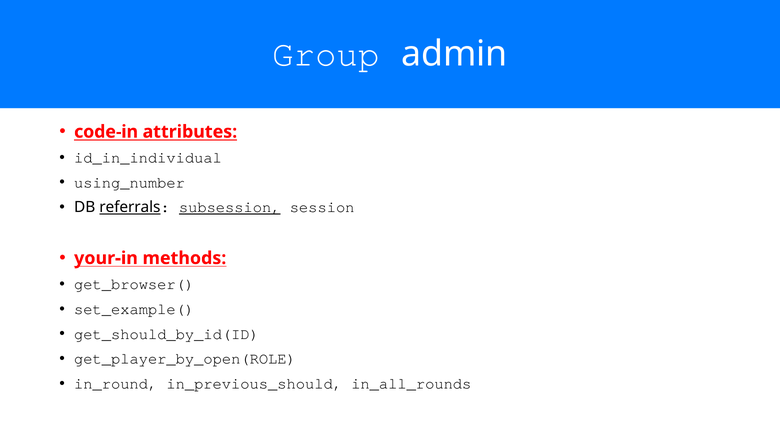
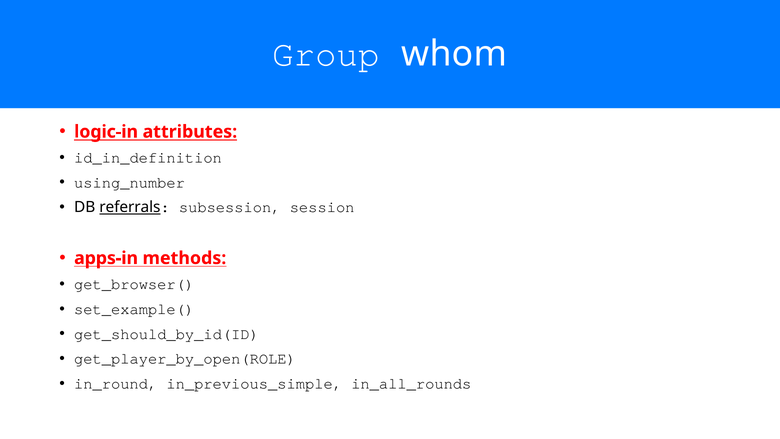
admin: admin -> whom
code-in: code-in -> logic-in
id_in_individual: id_in_individual -> id_in_definition
subsession underline: present -> none
your-in: your-in -> apps-in
in_previous_should: in_previous_should -> in_previous_simple
